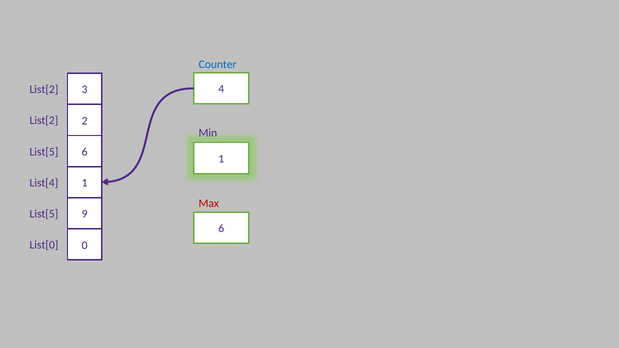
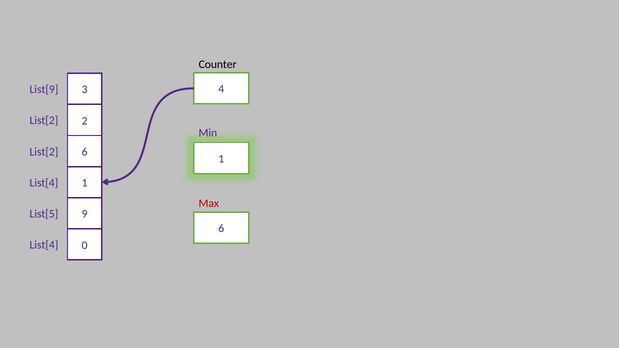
Counter colour: blue -> black
List[2 at (44, 90): List[2 -> List[9
List[5 at (44, 152): List[5 -> List[2
List[0 at (44, 245): List[0 -> List[4
